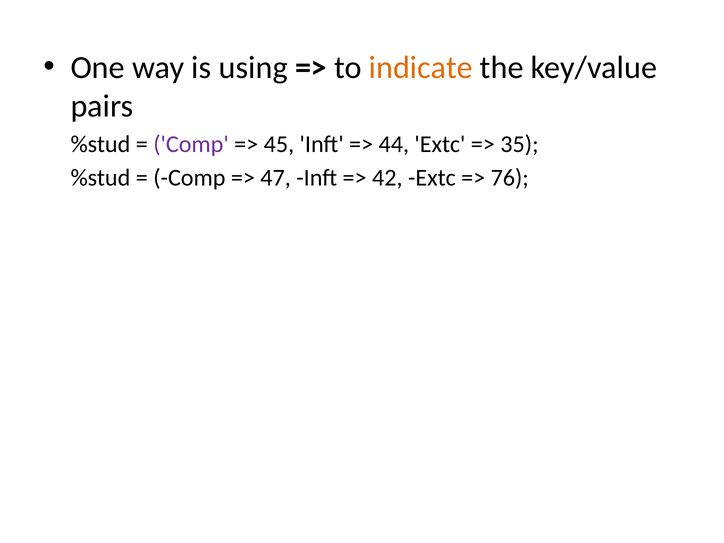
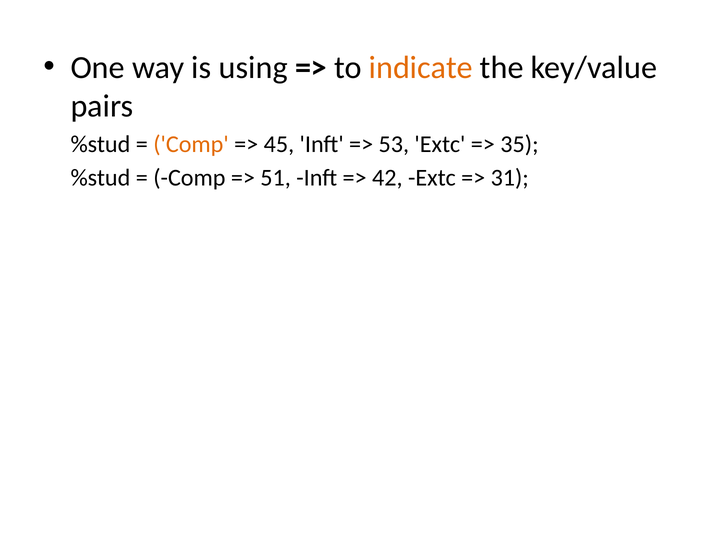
Comp at (191, 144) colour: purple -> orange
44: 44 -> 53
47: 47 -> 51
76: 76 -> 31
